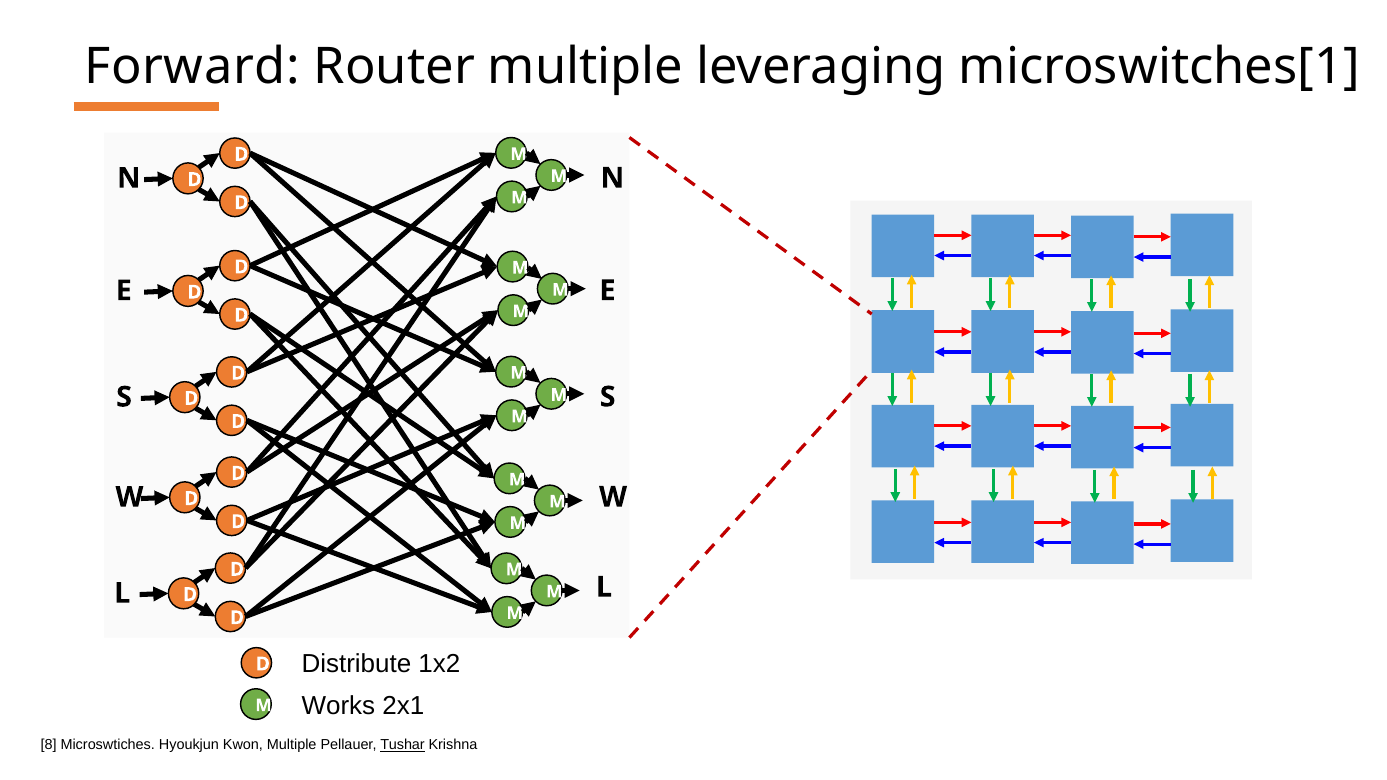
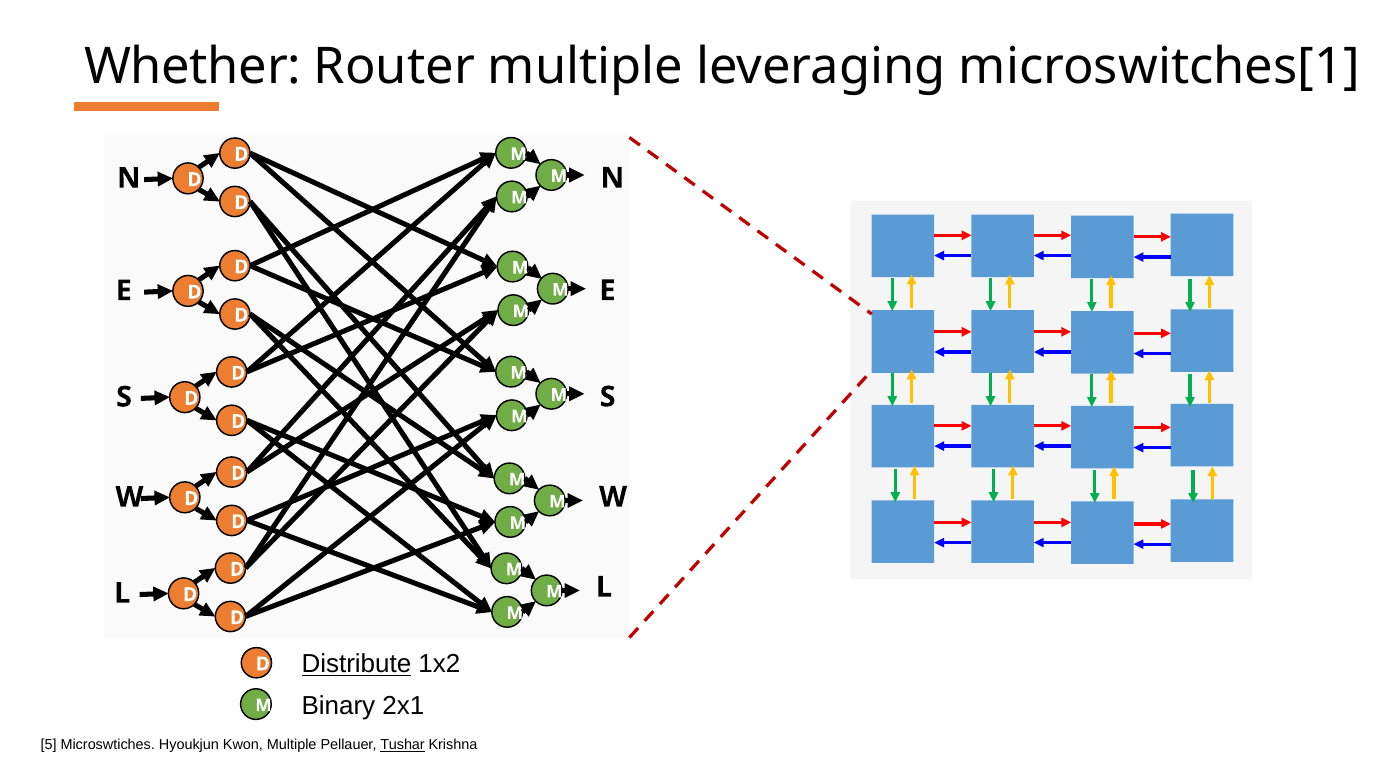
Forward: Forward -> Whether
Distribute underline: none -> present
Works: Works -> Binary
8: 8 -> 5
